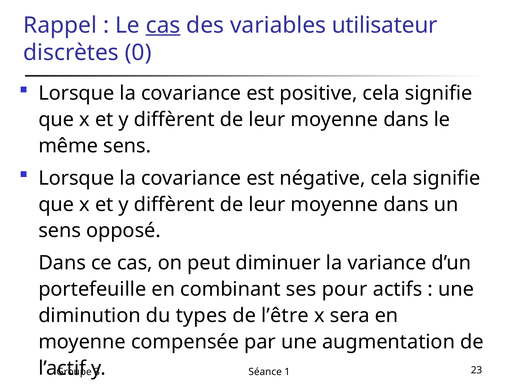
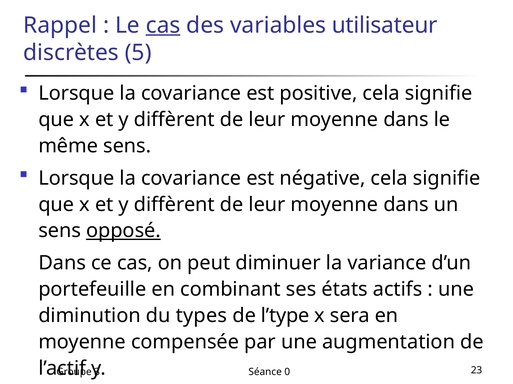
0: 0 -> 5
opposé underline: none -> present
pour: pour -> états
l’être: l’être -> l’type
1: 1 -> 0
